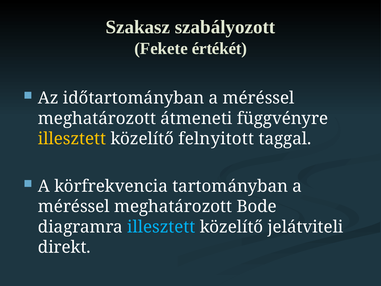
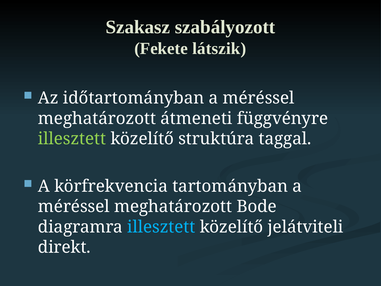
értékét: értékét -> látszik
illesztett at (72, 139) colour: yellow -> light green
felnyitott: felnyitott -> struktúra
